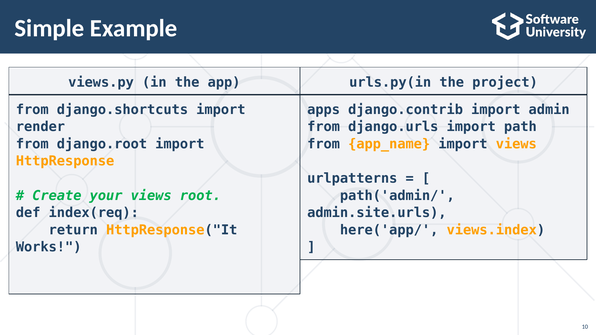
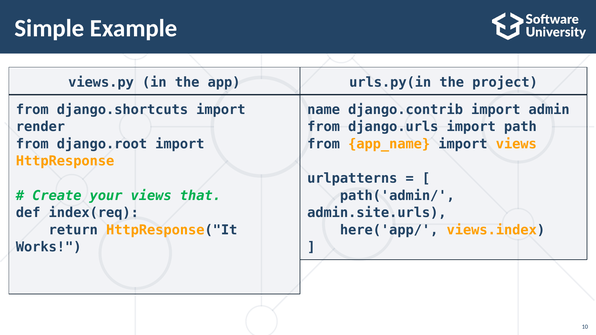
apps: apps -> name
root: root -> that
